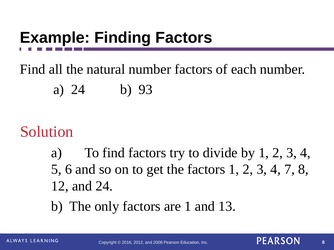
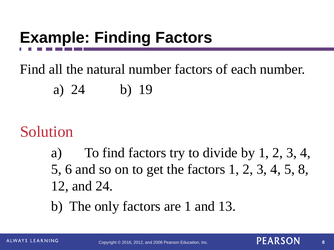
93: 93 -> 19
7 at (290, 170): 7 -> 5
